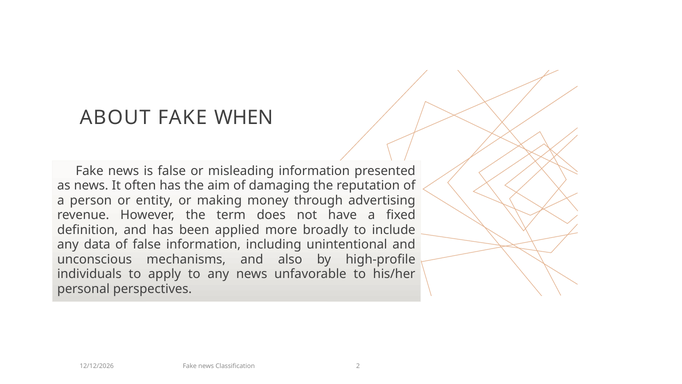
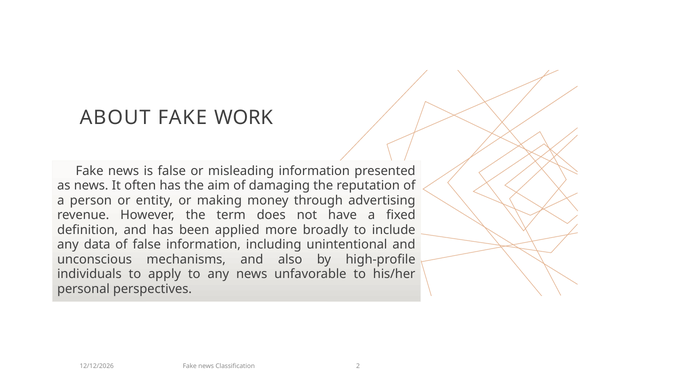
WHEN: WHEN -> WORK
